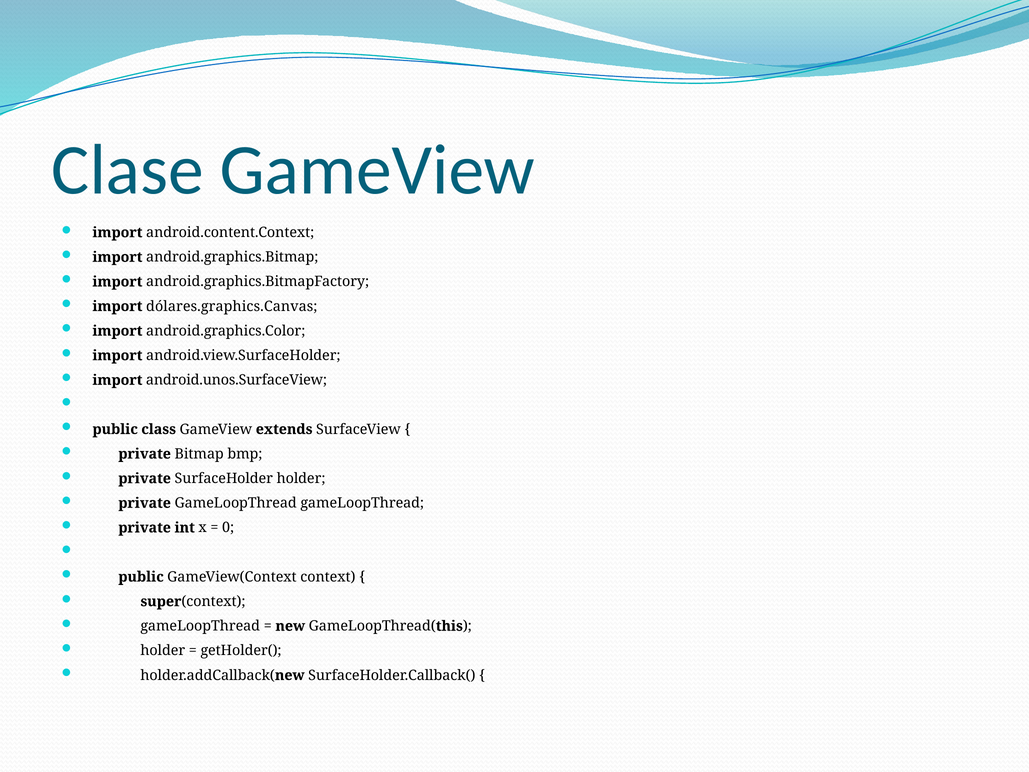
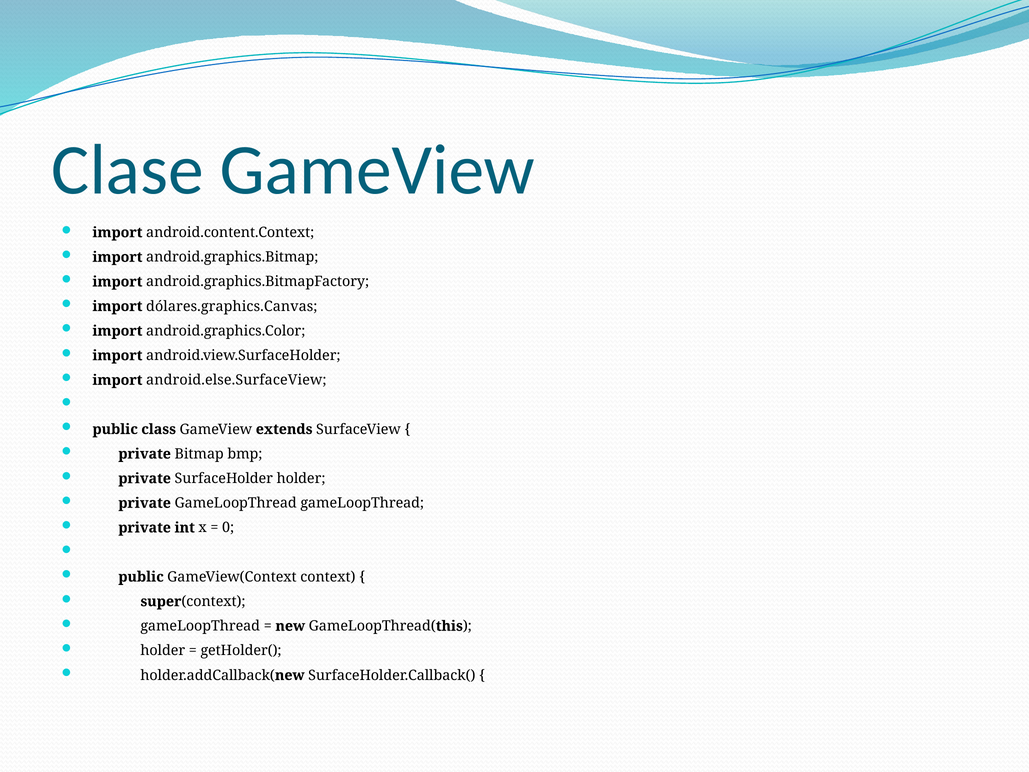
android.unos.SurfaceView: android.unos.SurfaceView -> android.else.SurfaceView
